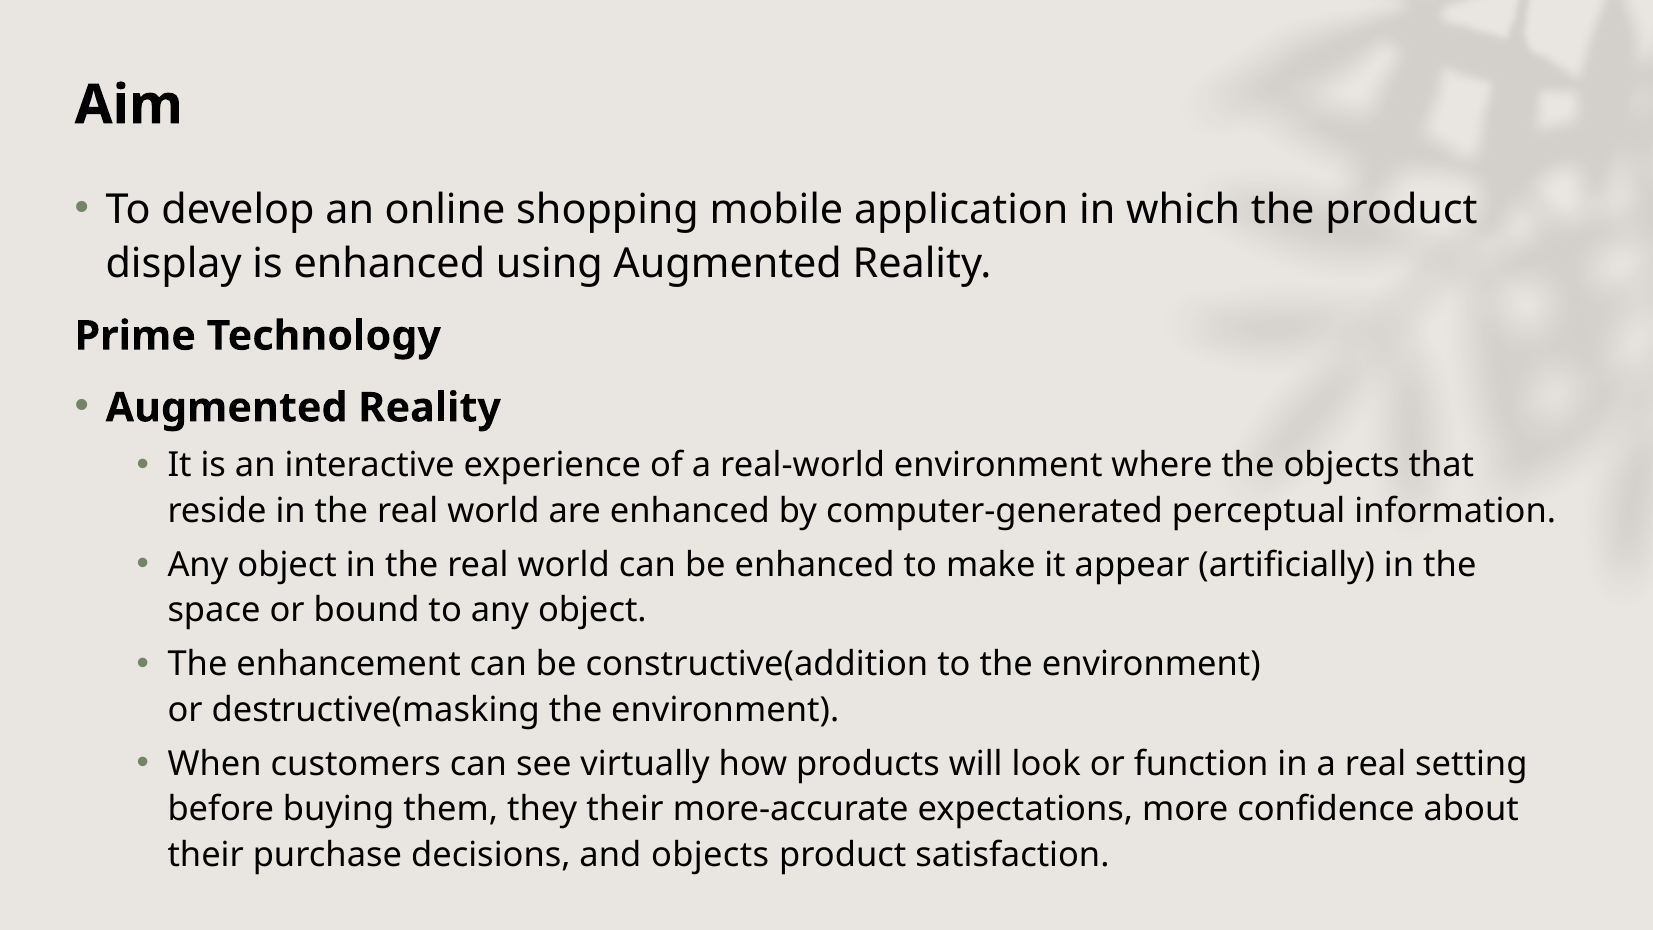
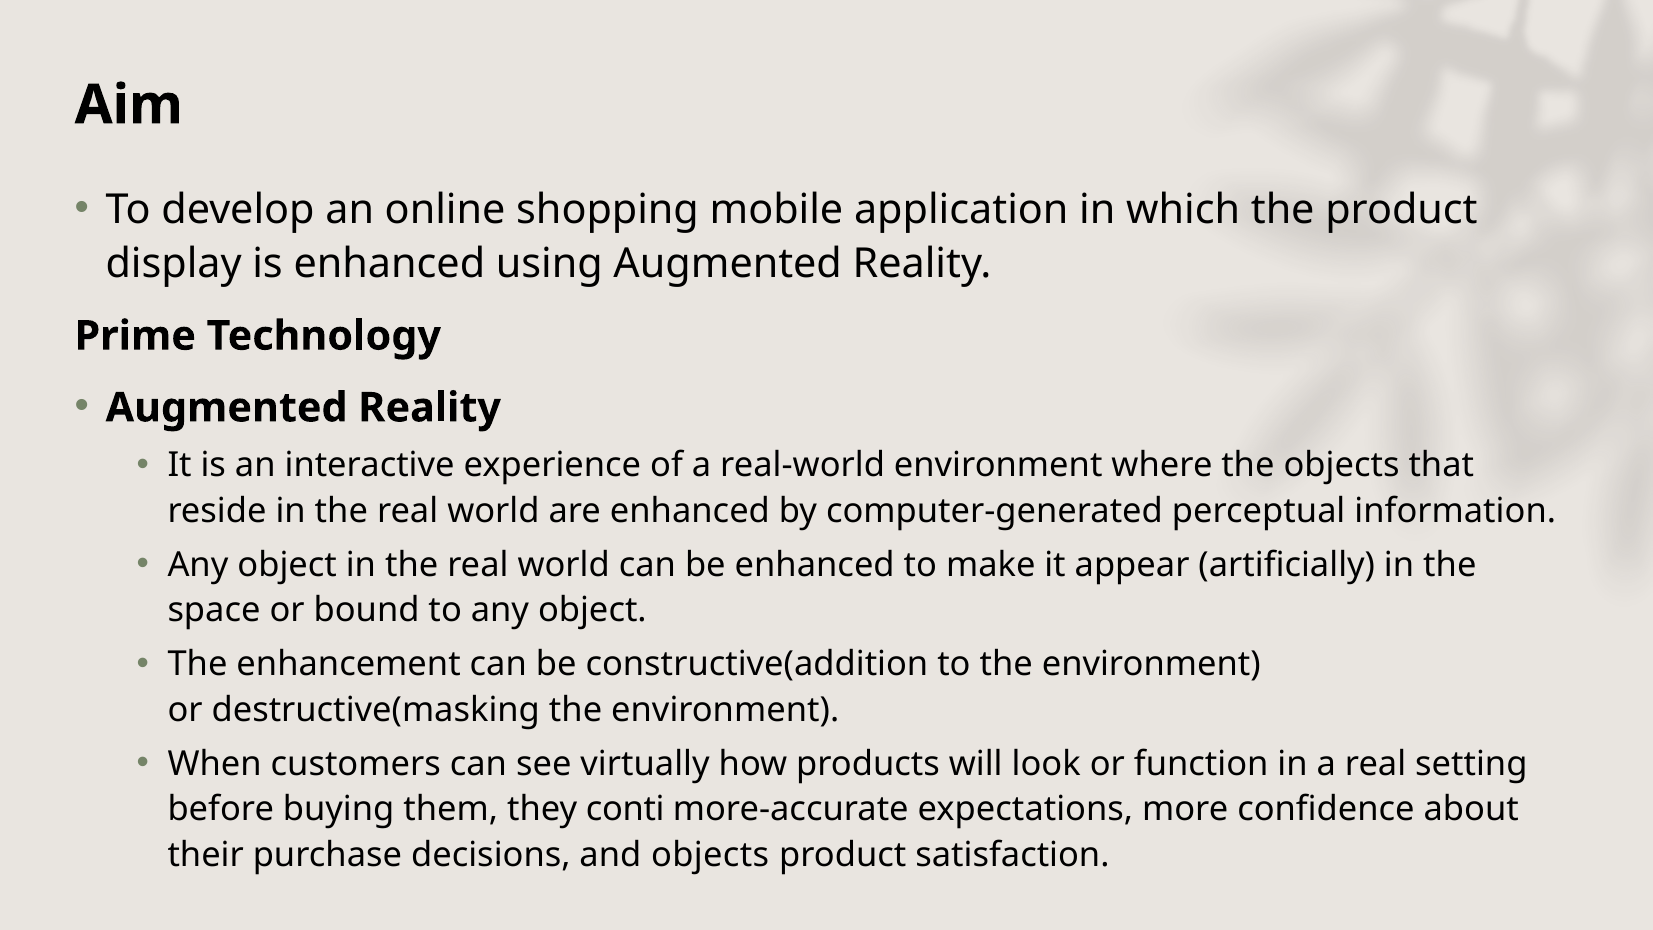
they their: their -> conti
